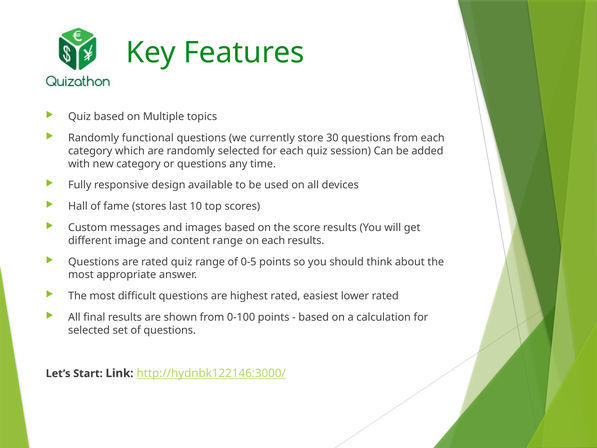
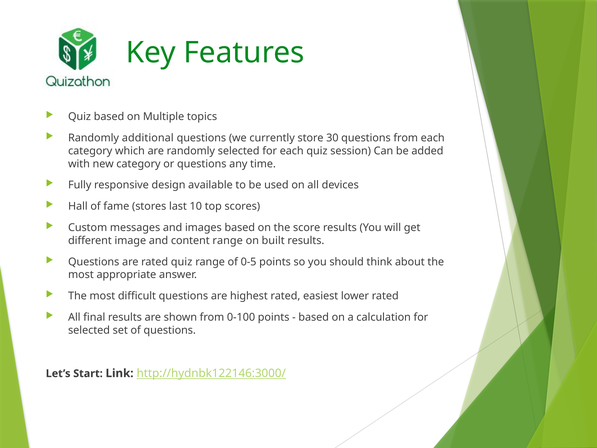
functional: functional -> additional
on each: each -> built
